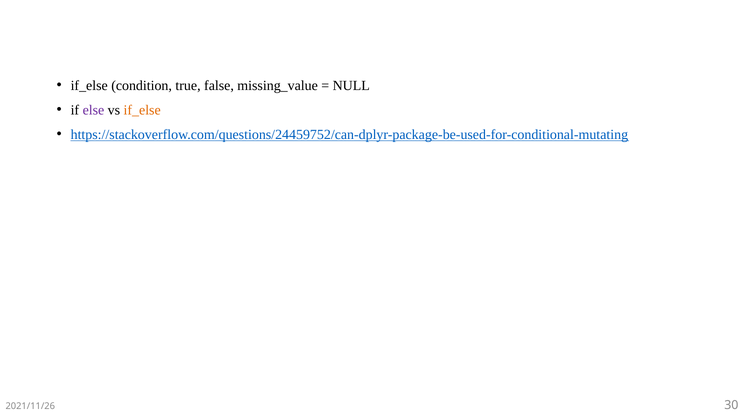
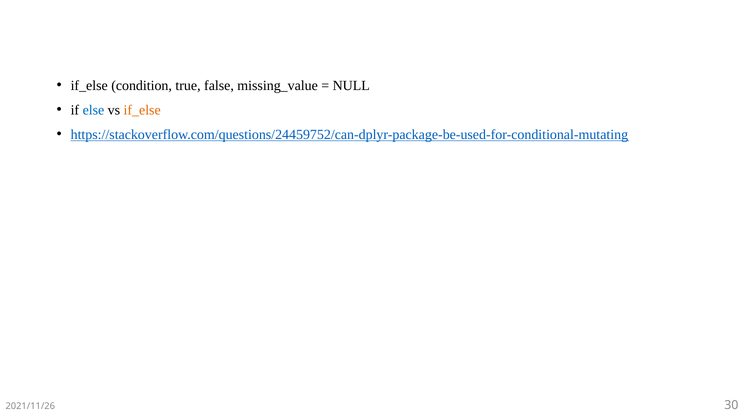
else colour: purple -> blue
